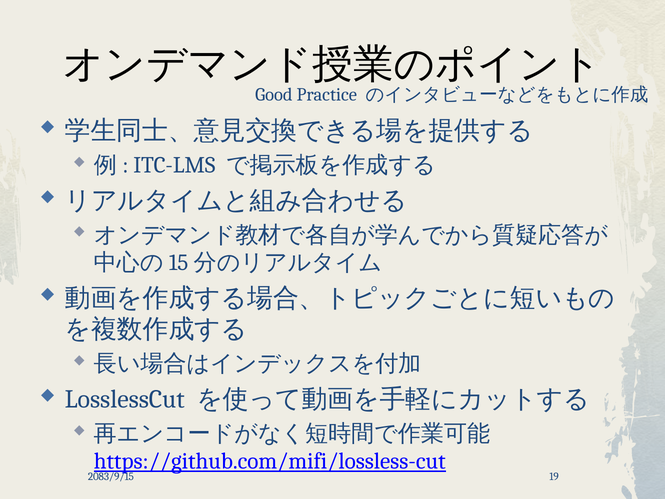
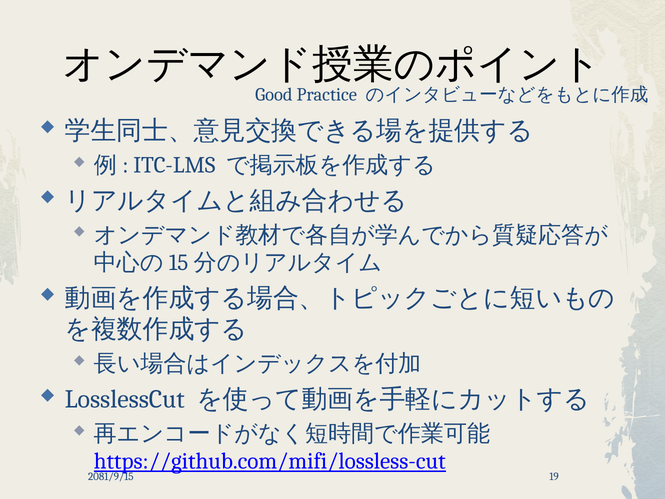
2083/9/15: 2083/9/15 -> 2081/9/15
